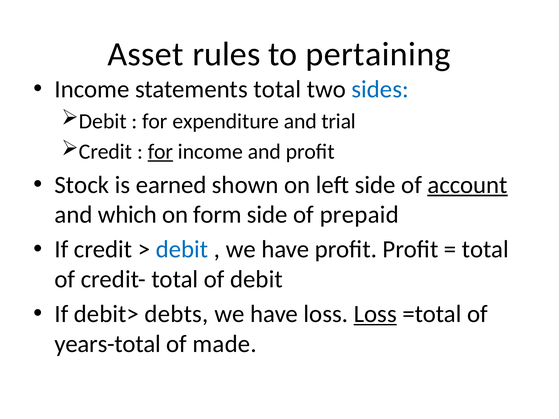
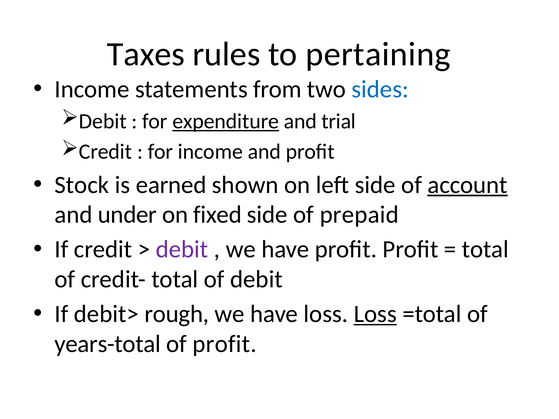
Asset: Asset -> Taxes
statements total: total -> from
expenditure underline: none -> present
for at (160, 152) underline: present -> none
which: which -> under
form: form -> fixed
debit at (182, 250) colour: blue -> purple
debts: debts -> rough
of made: made -> profit
